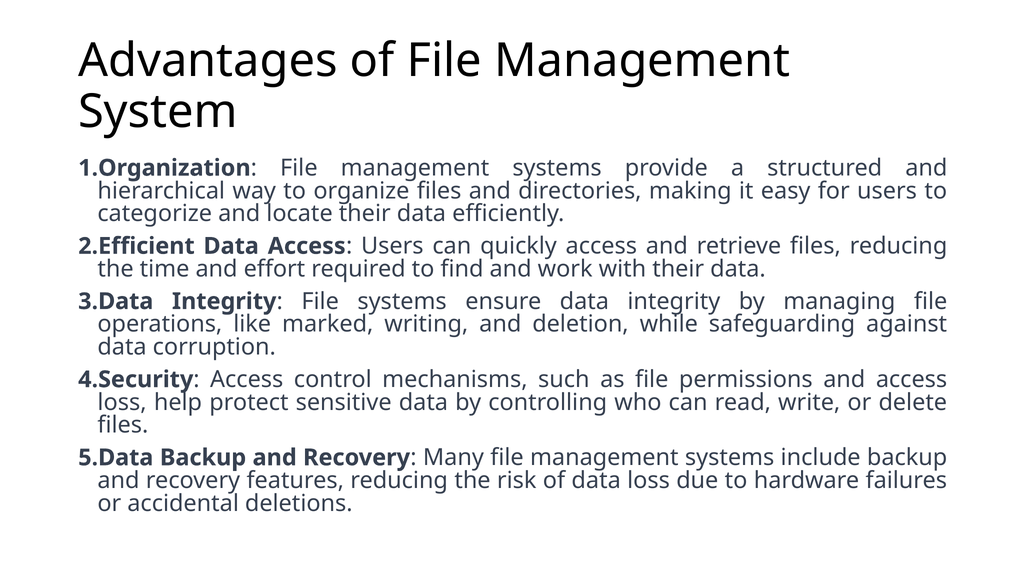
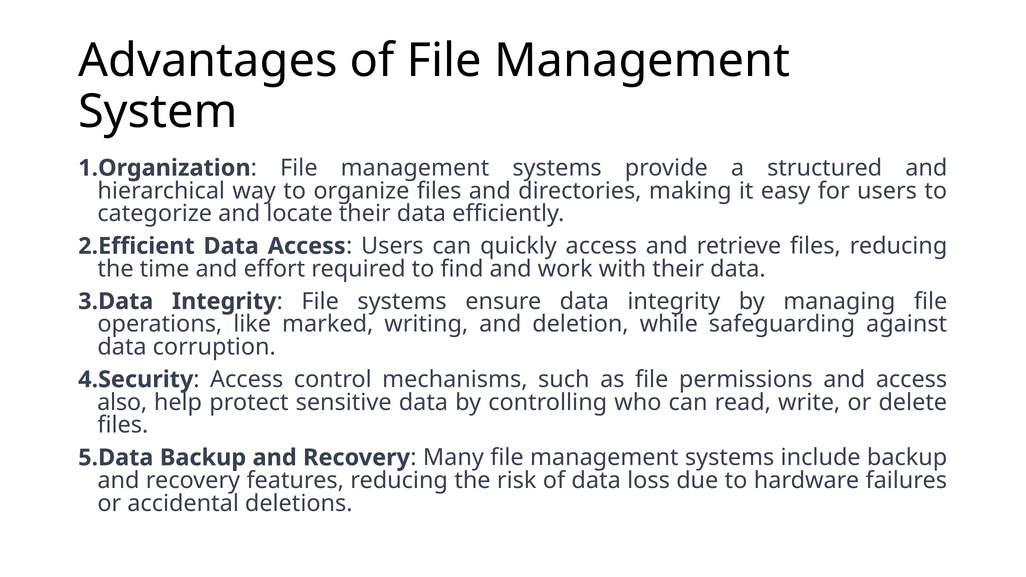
loss at (122, 402): loss -> also
